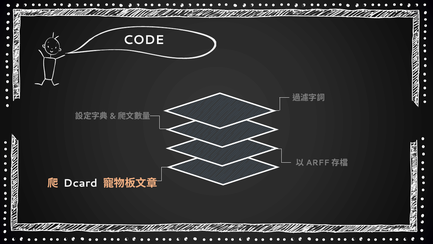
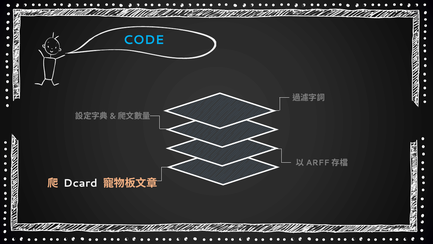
CODE colour: white -> light blue
